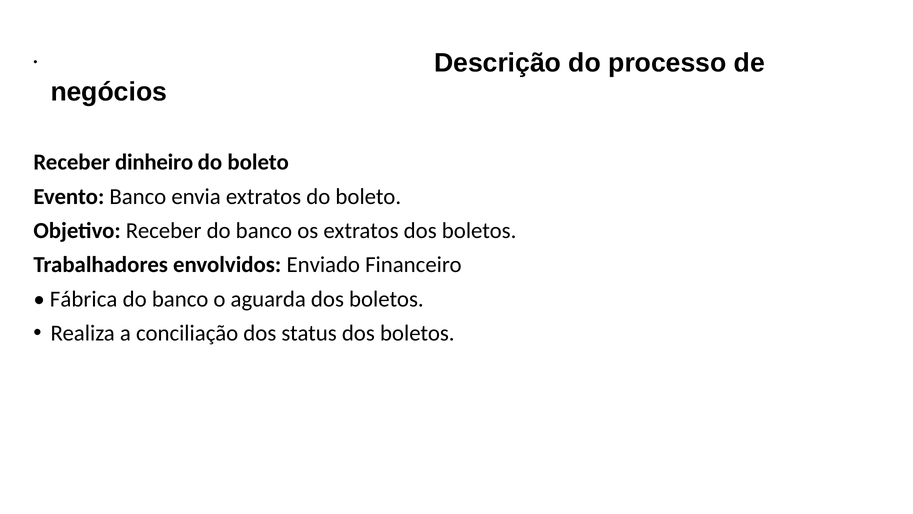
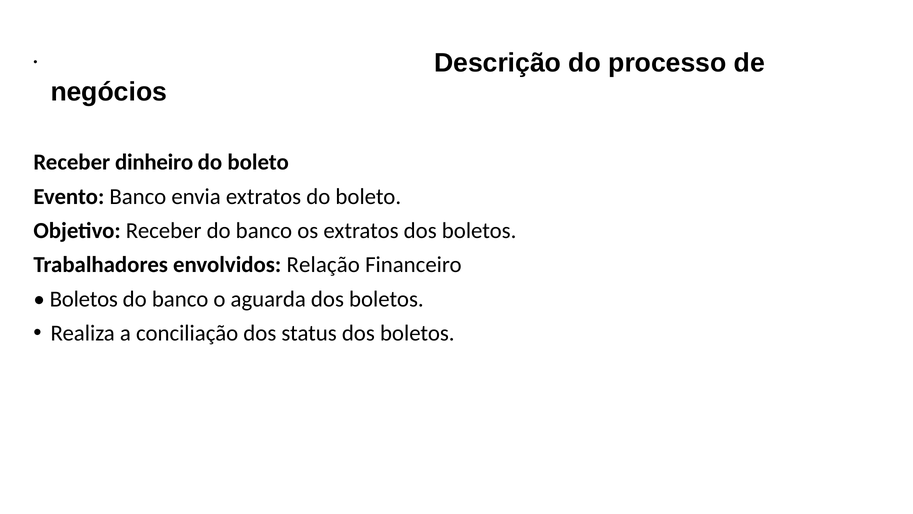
Enviado: Enviado -> Relação
Fábrica at (84, 299): Fábrica -> Boletos
